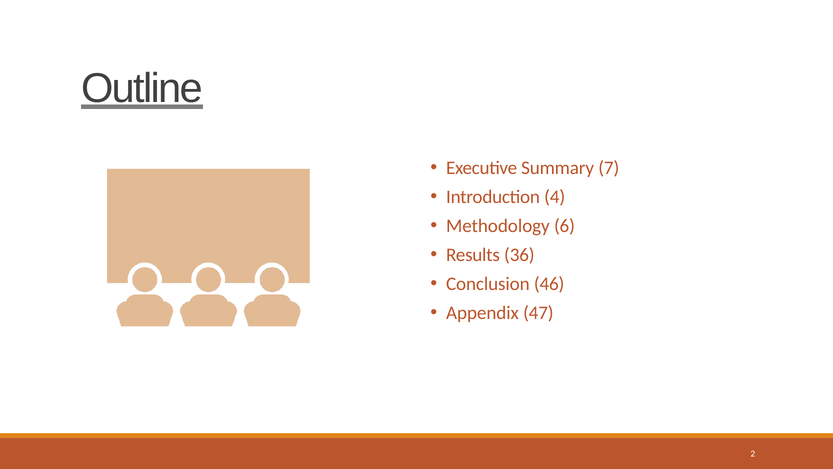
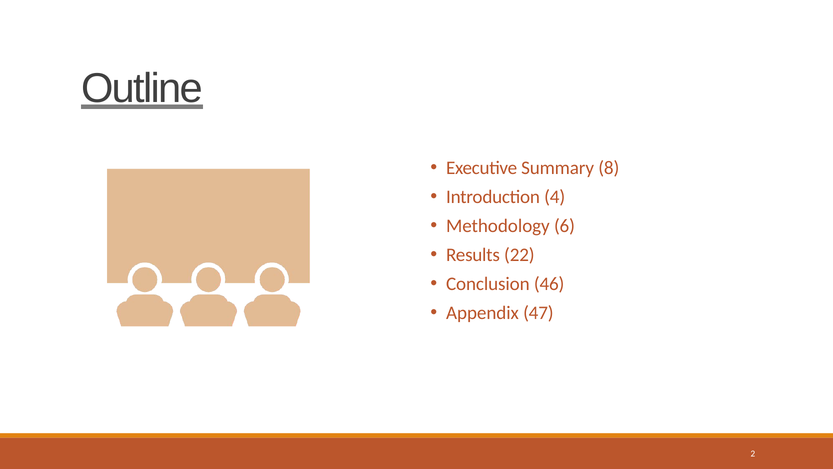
7: 7 -> 8
36: 36 -> 22
